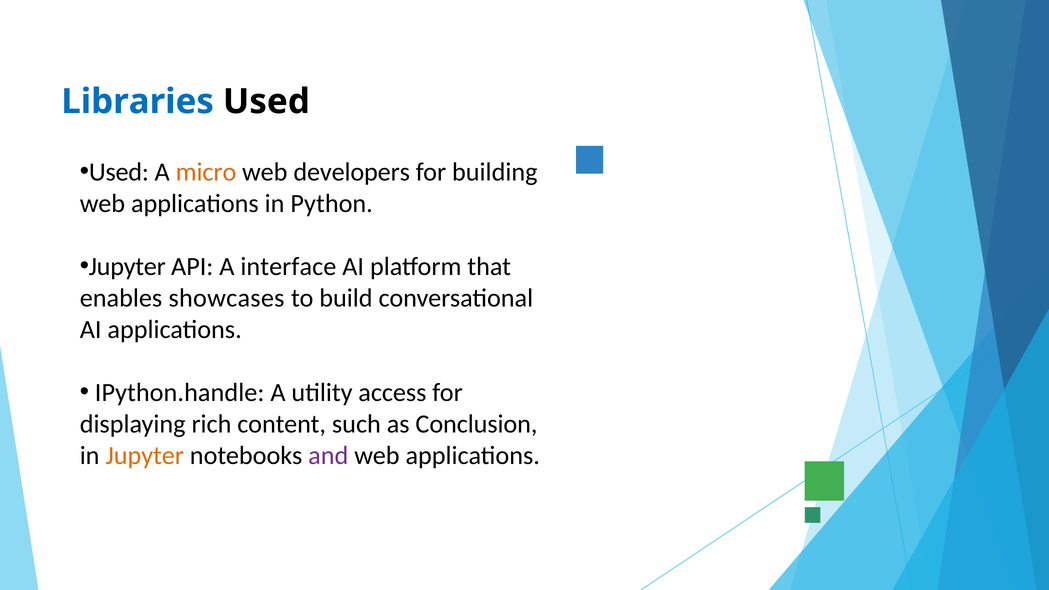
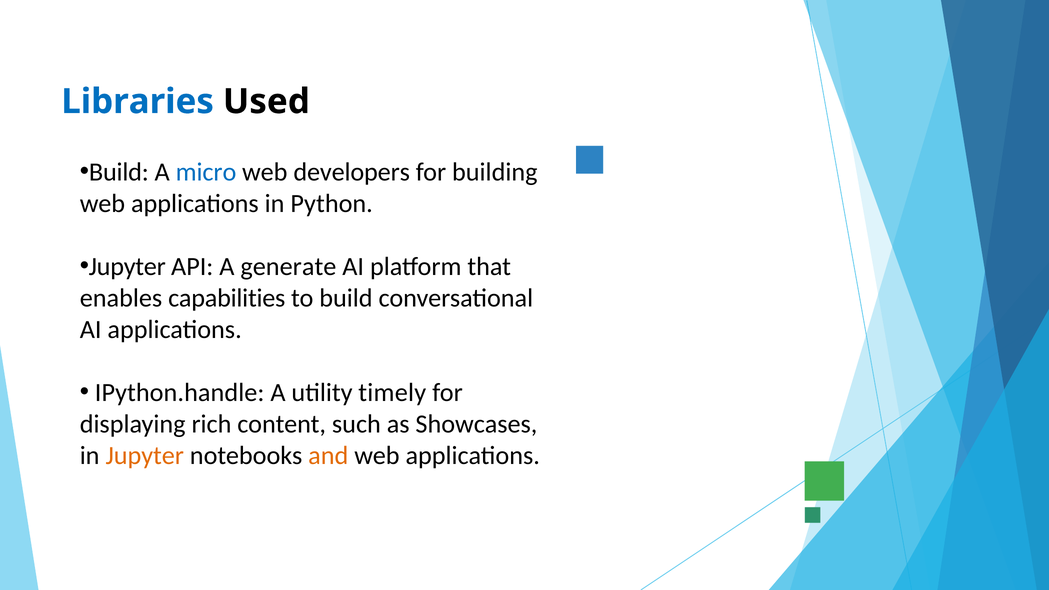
Used at (119, 172): Used -> Build
micro colour: orange -> blue
interface: interface -> generate
showcases: showcases -> capabilities
access: access -> timely
Conclusion: Conclusion -> Showcases
and colour: purple -> orange
